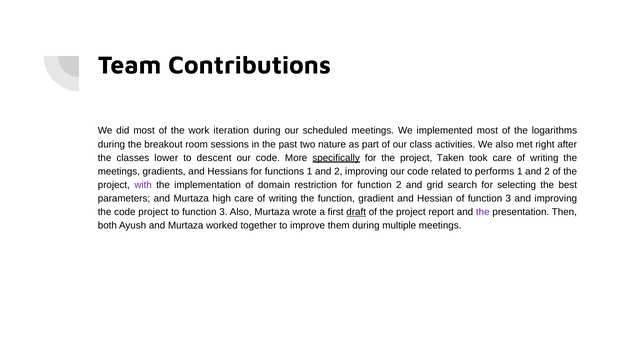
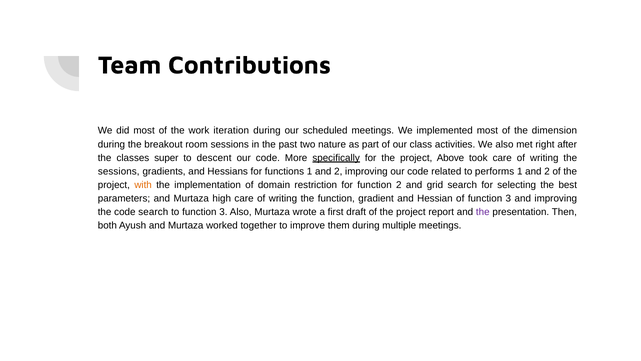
logarithms: logarithms -> dimension
lower: lower -> super
Taken: Taken -> Above
meetings at (119, 171): meetings -> sessions
with colour: purple -> orange
code project: project -> search
draft underline: present -> none
